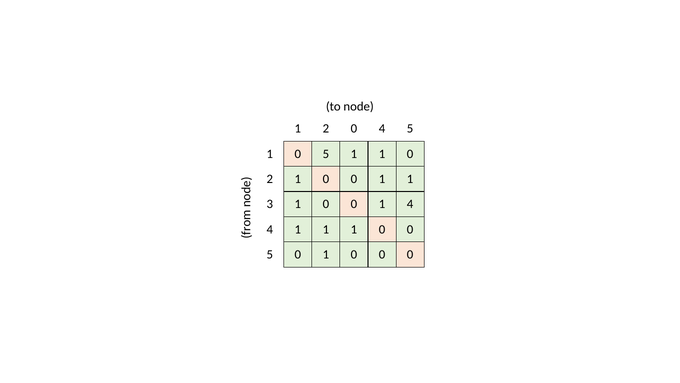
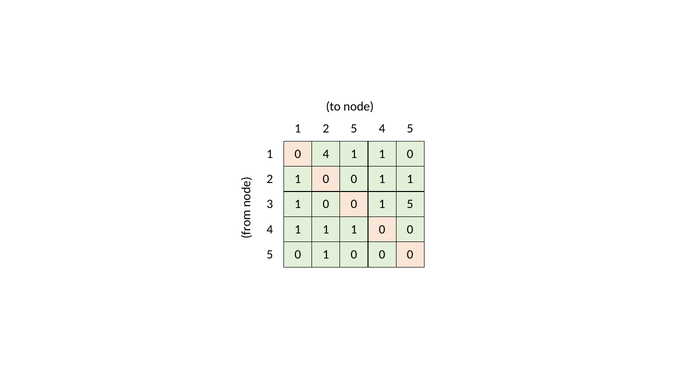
2 0: 0 -> 5
1 0 5: 5 -> 4
1 4: 4 -> 5
